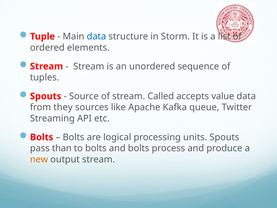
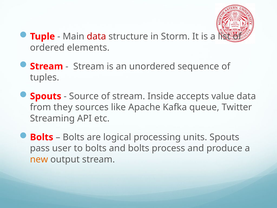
data at (96, 36) colour: blue -> red
Called: Called -> Inside
than: than -> user
